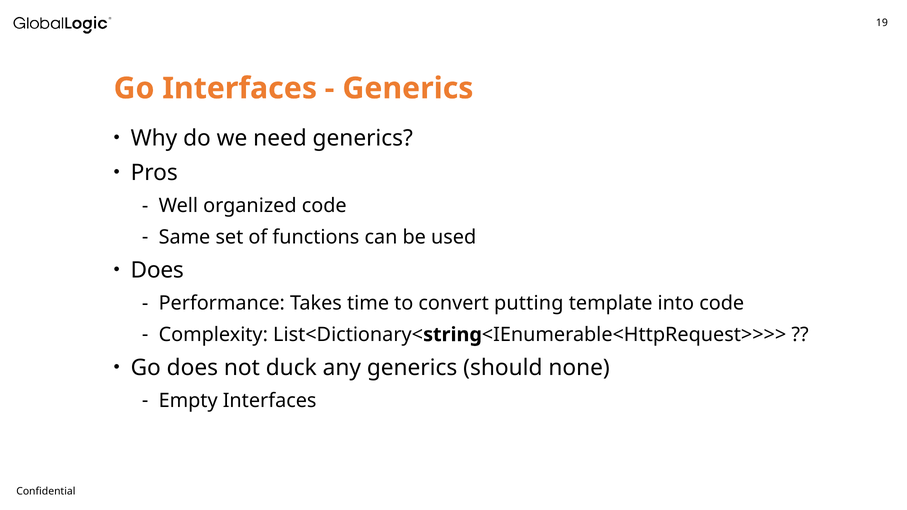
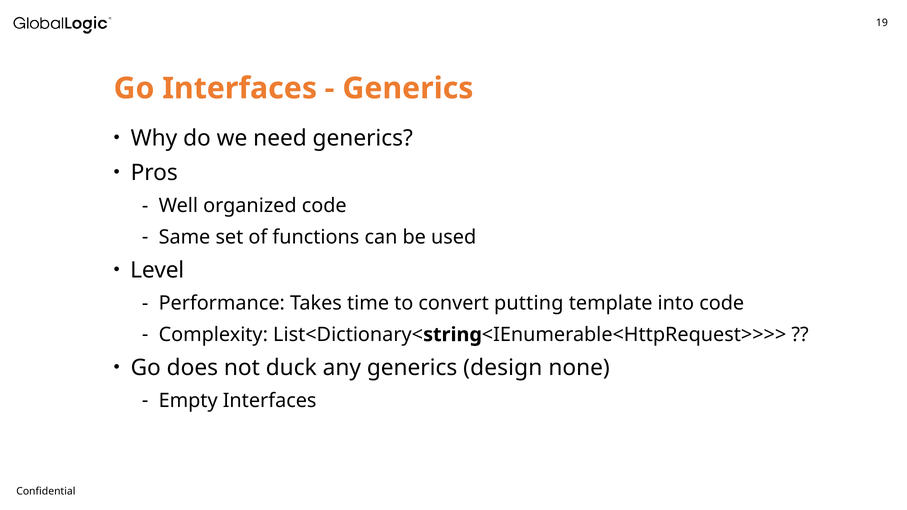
Does at (157, 271): Does -> Level
should: should -> design
